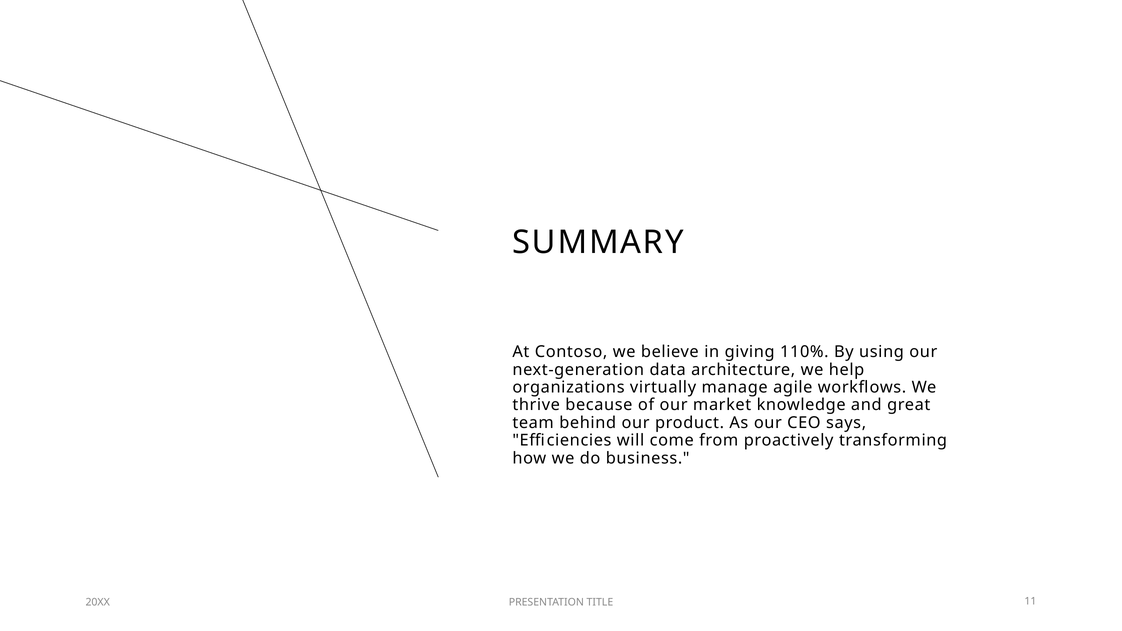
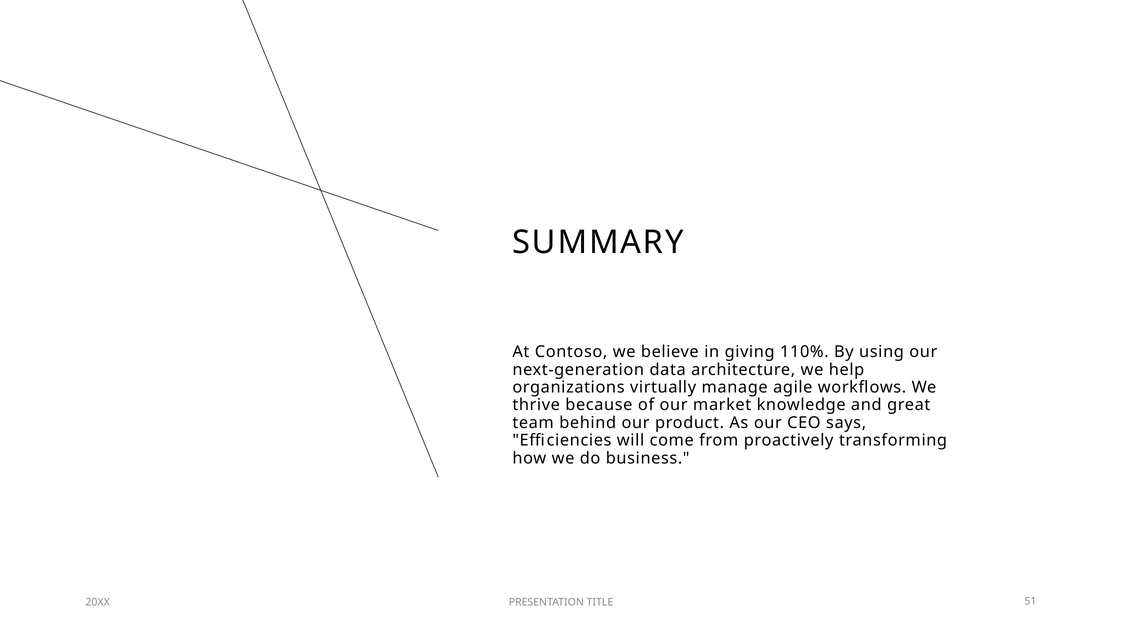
11: 11 -> 51
